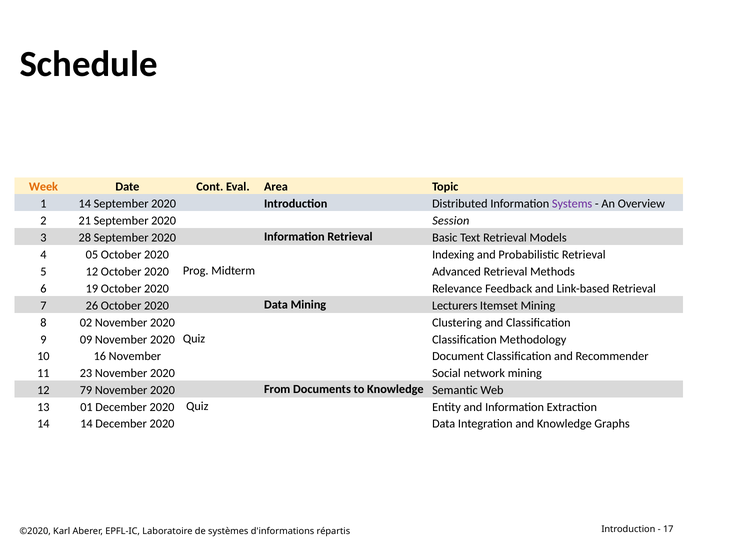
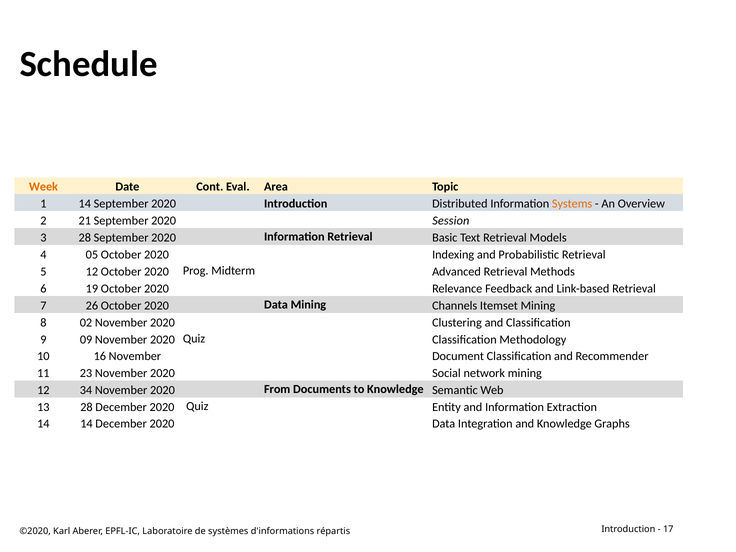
Systems colour: purple -> orange
Lecturers: Lecturers -> Channels
79: 79 -> 34
13 01: 01 -> 28
